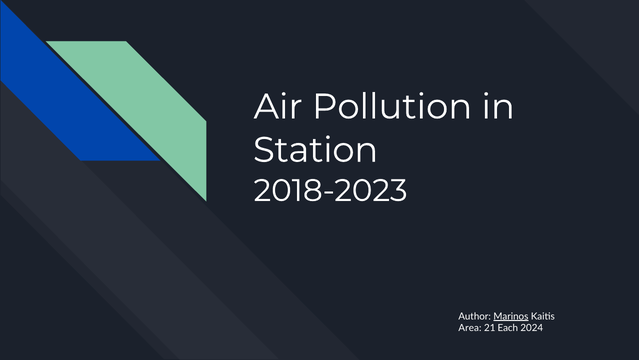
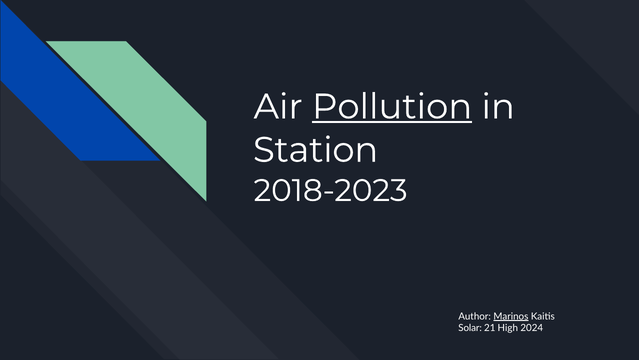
Pollution underline: none -> present
Area: Area -> Solar
Each: Each -> High
